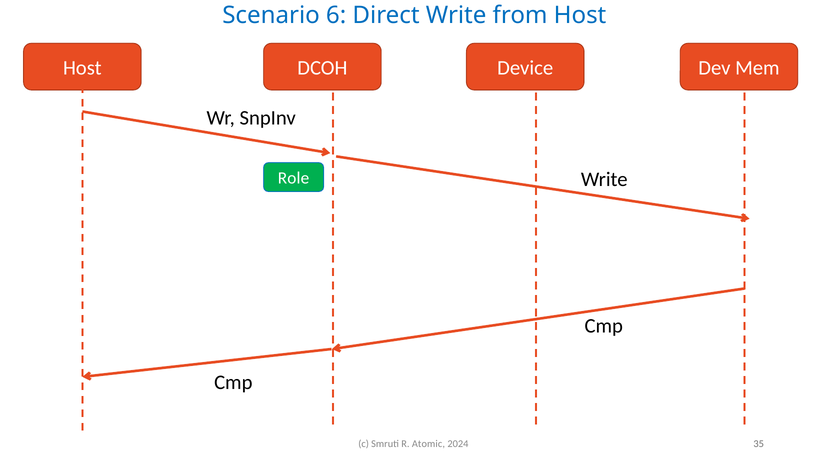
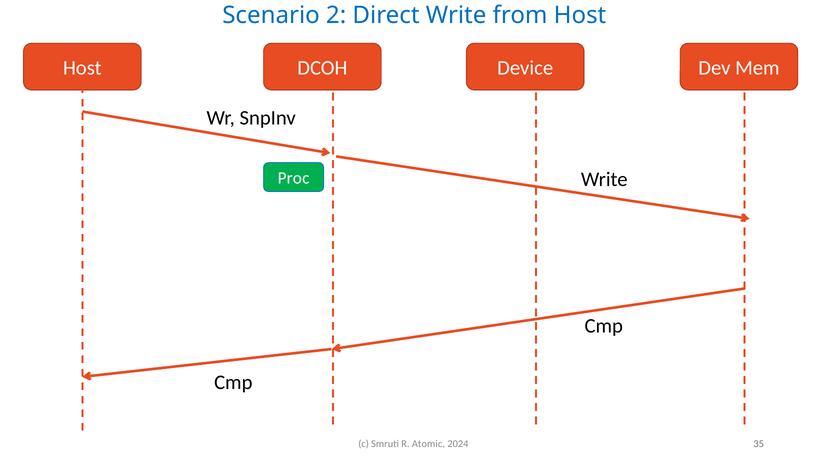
6: 6 -> 2
Role: Role -> Proc
